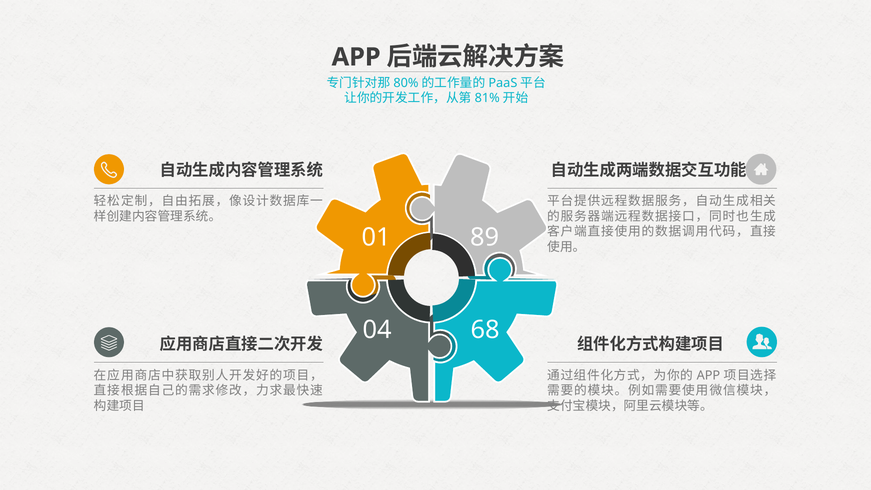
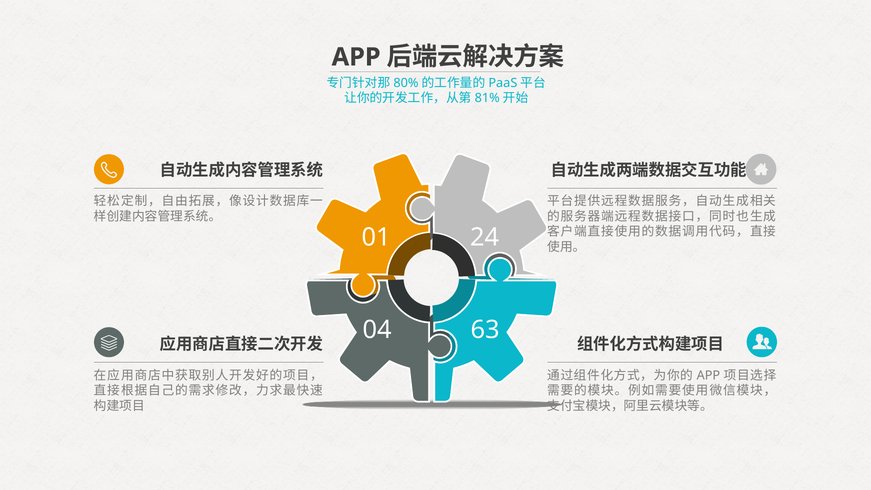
89: 89 -> 24
68: 68 -> 63
